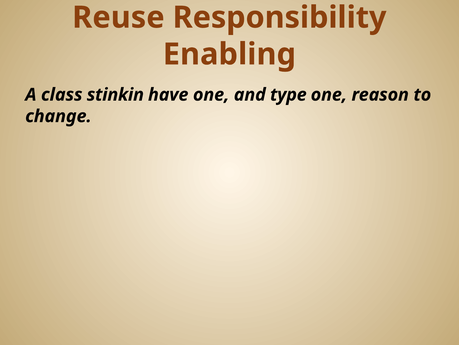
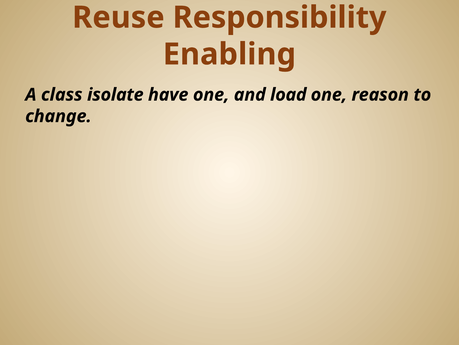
stinkin: stinkin -> isolate
type: type -> load
